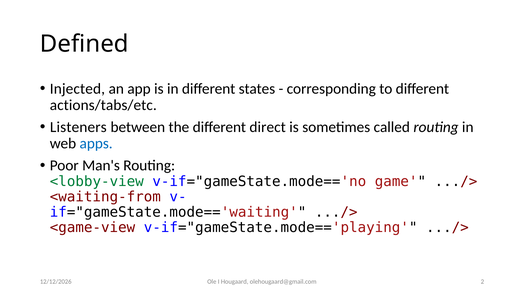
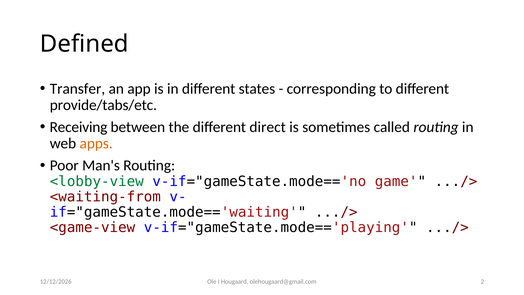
Injected: Injected -> Transfer
actions/tabs/etc: actions/tabs/etc -> provide/tabs/etc
Listeners: Listeners -> Receiving
apps colour: blue -> orange
